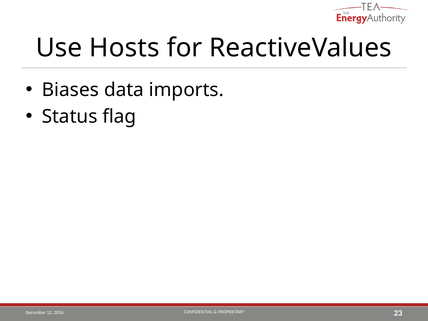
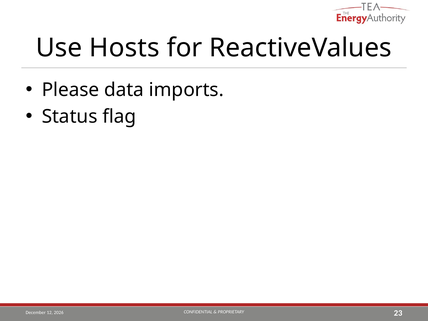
Biases: Biases -> Please
